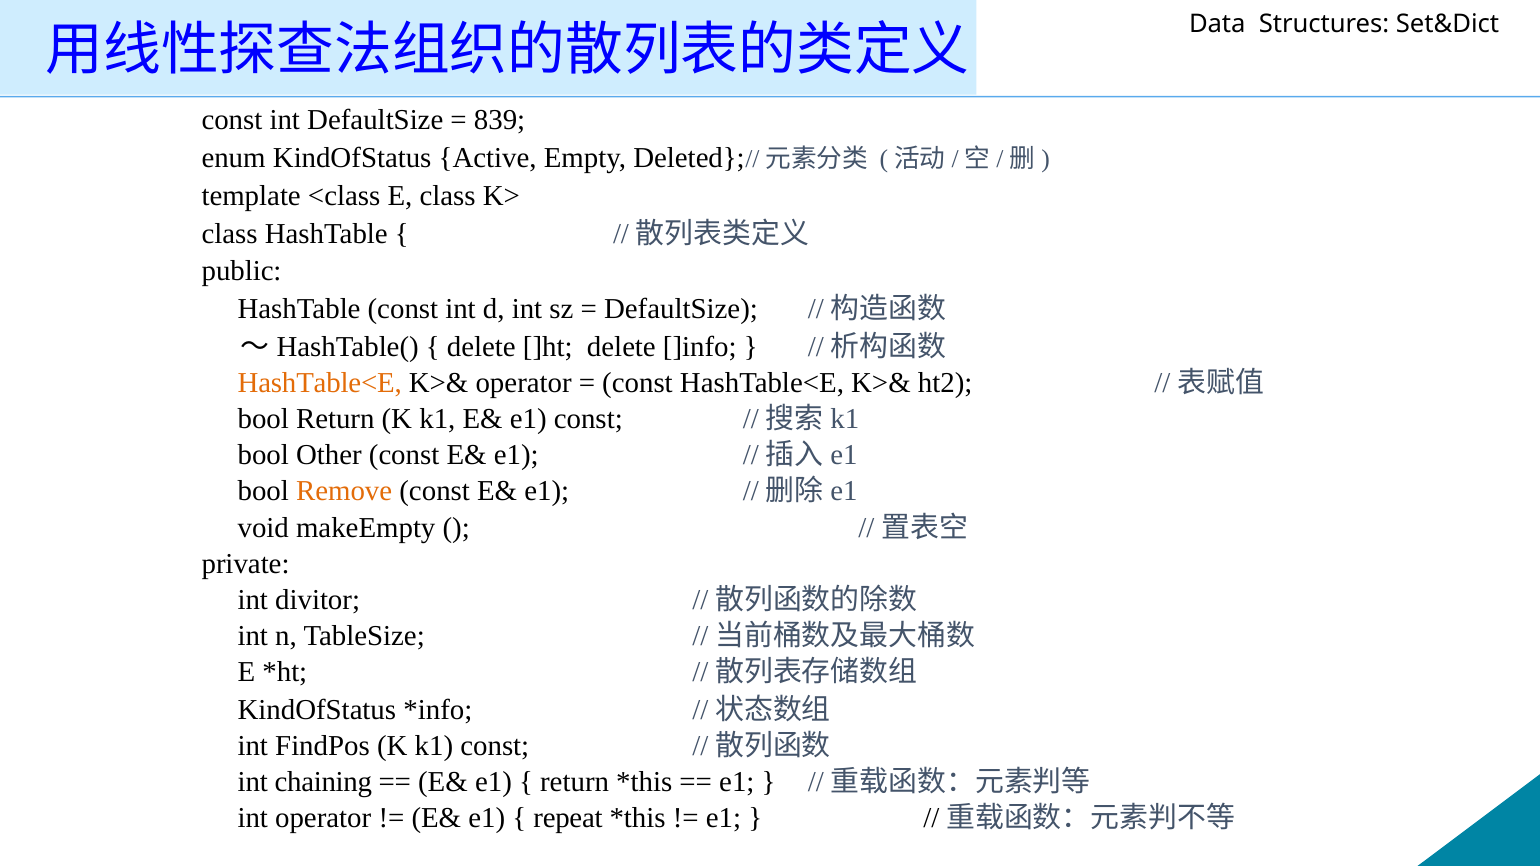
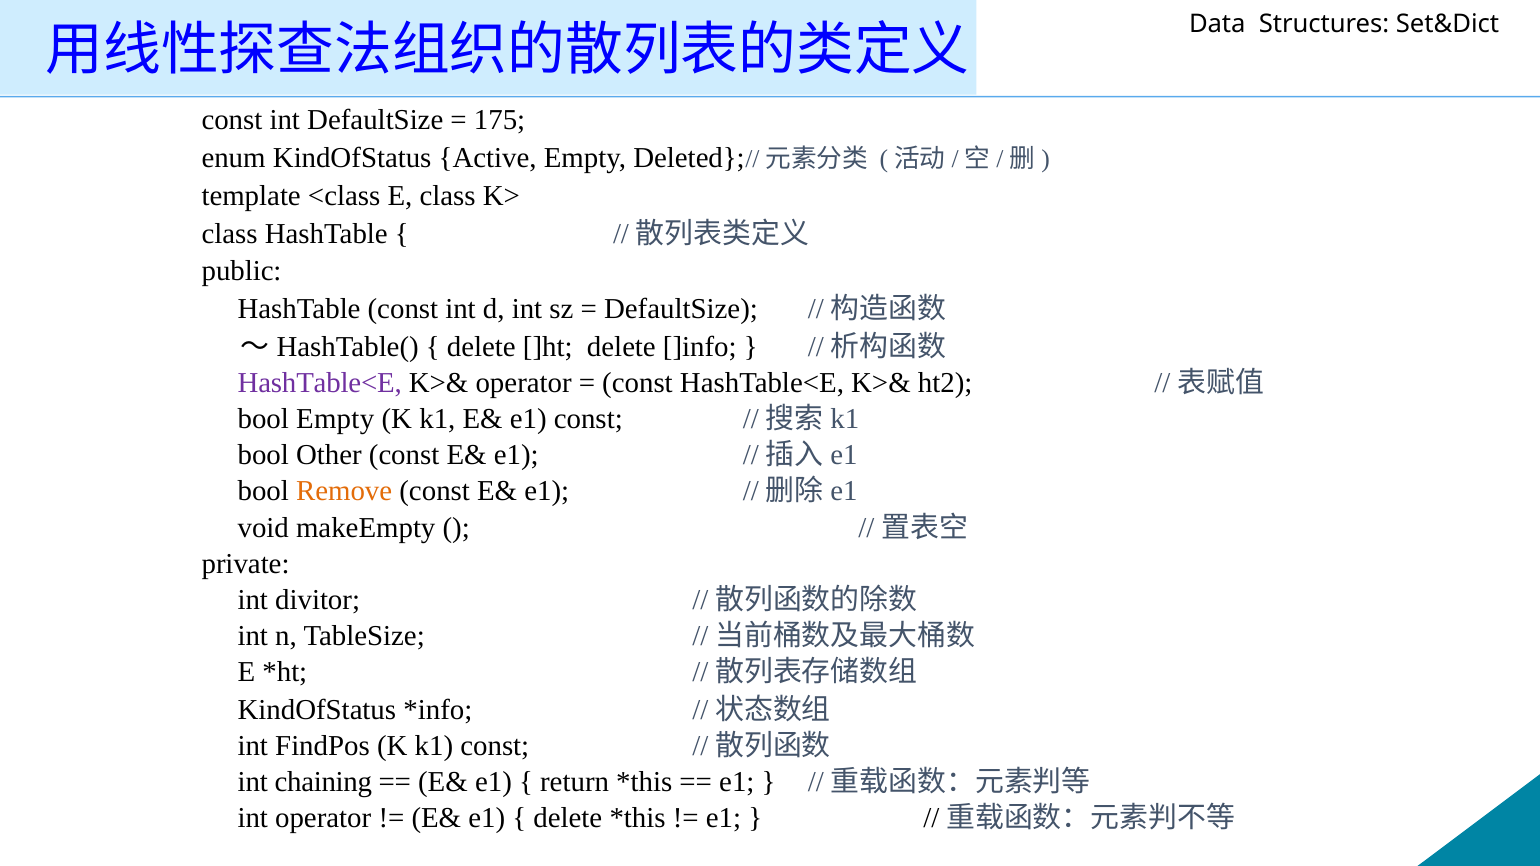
839: 839 -> 175
HashTable<E at (320, 383) colour: orange -> purple
bool Return: Return -> Empty
repeat at (568, 818): repeat -> delete
